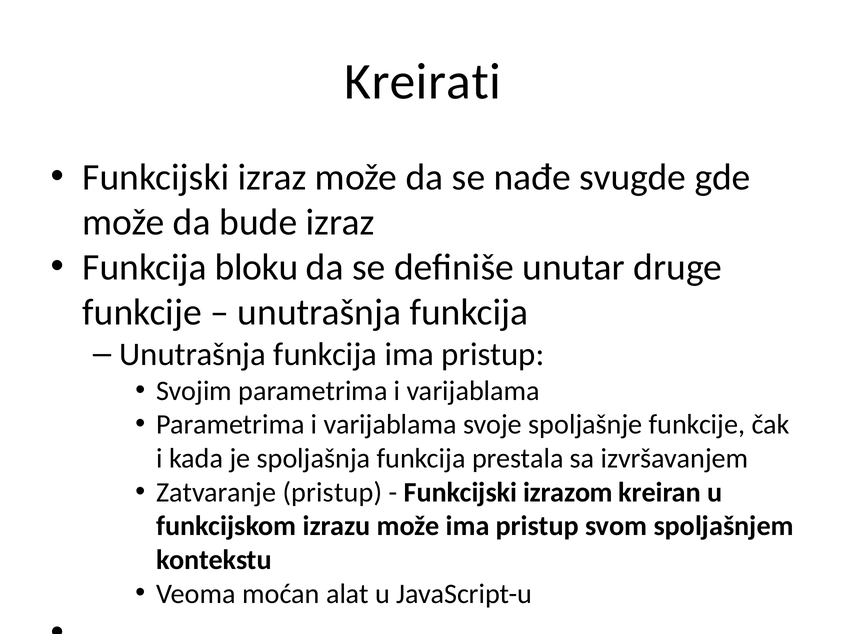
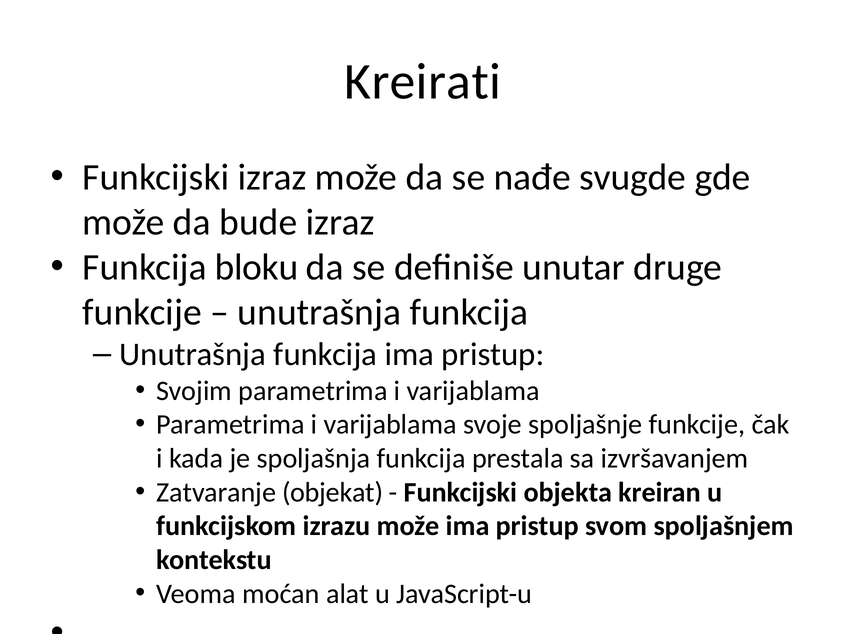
Zatvaranje pristup: pristup -> objekat
izrazom: izrazom -> objekta
